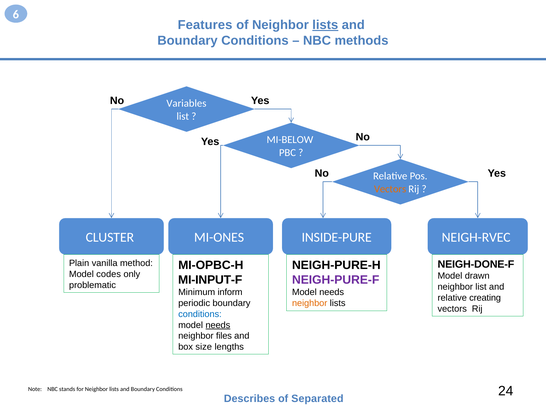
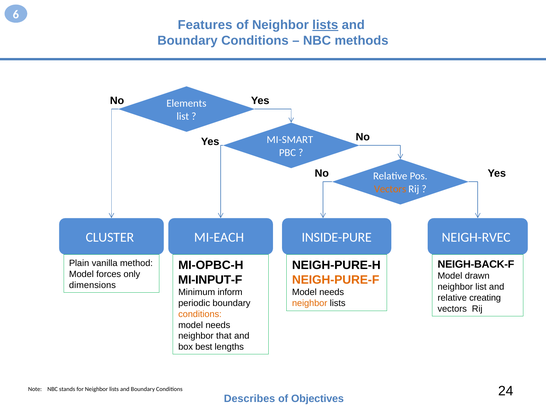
Variables: Variables -> Elements
MI-BELOW: MI-BELOW -> MI-SMART
MI-ONES: MI-ONES -> MI-EACH
NEIGH-DONE-F: NEIGH-DONE-F -> NEIGH-BACK-F
codes: codes -> forces
NEIGH-PURE-F colour: purple -> orange
problematic: problematic -> dimensions
conditions at (200, 314) colour: blue -> orange
needs at (218, 325) underline: present -> none
files: files -> that
size: size -> best
Separated: Separated -> Objectives
